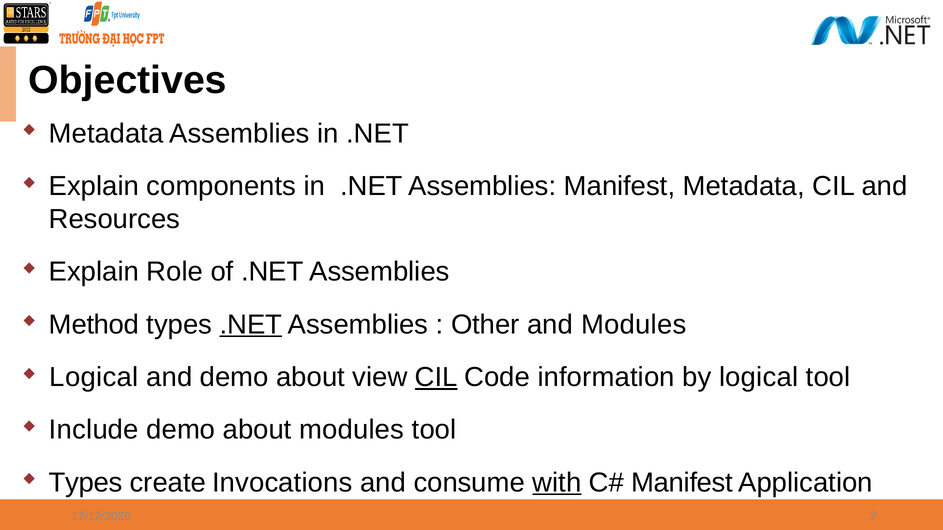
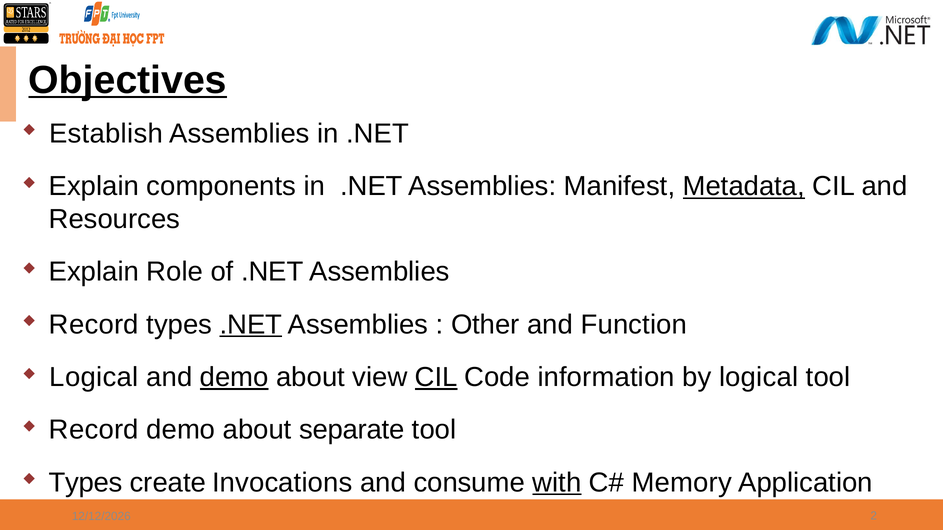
Objectives underline: none -> present
Metadata at (106, 134): Metadata -> Establish
Metadata at (744, 186) underline: none -> present
Method at (94, 325): Method -> Record
and Modules: Modules -> Function
demo at (234, 377) underline: none -> present
Include at (94, 430): Include -> Record
about modules: modules -> separate
Manifest at (682, 483): Manifest -> Memory
